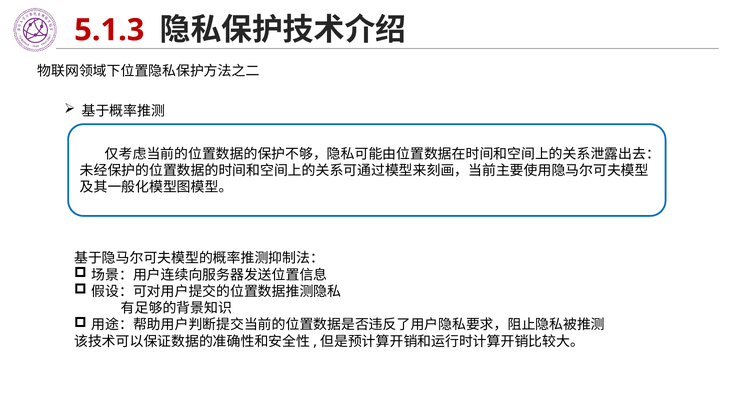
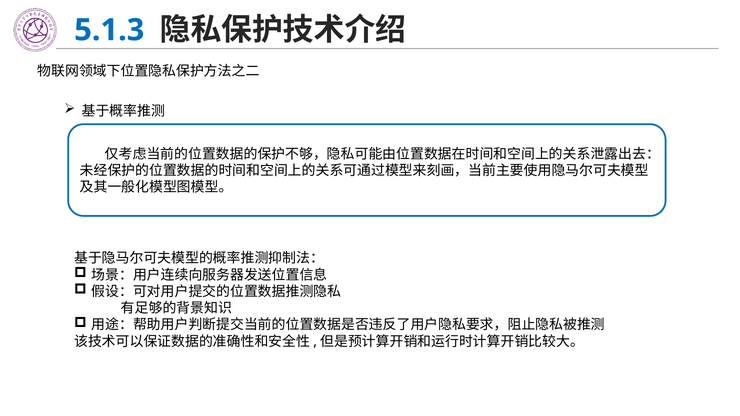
5.1.3 colour: red -> blue
